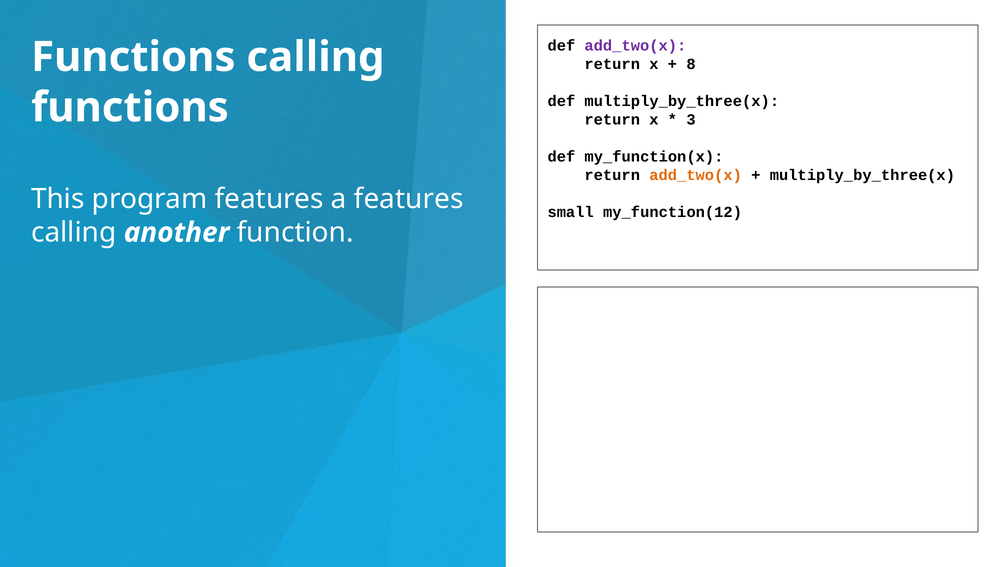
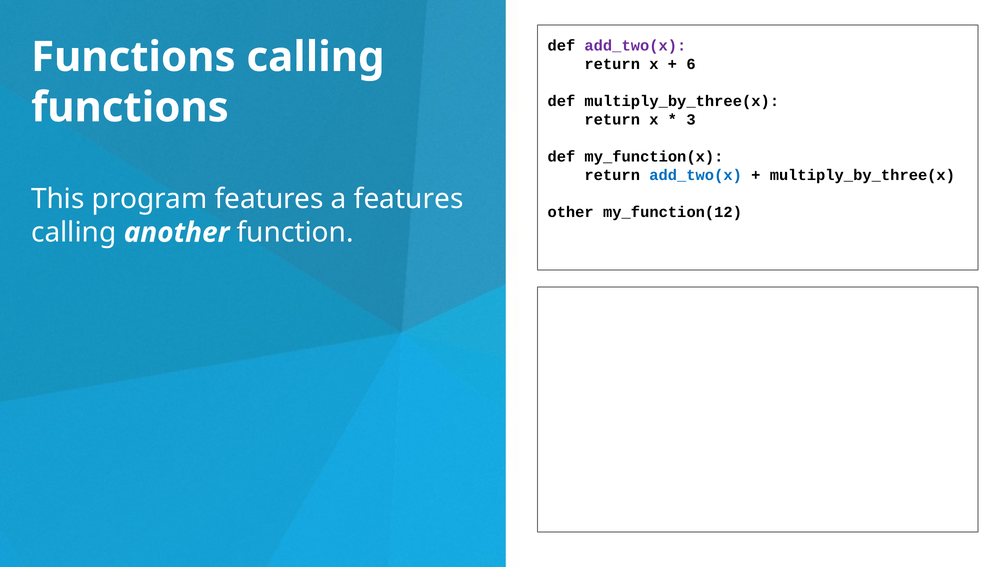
8: 8 -> 6
add_two(x at (696, 175) colour: orange -> blue
small: small -> other
